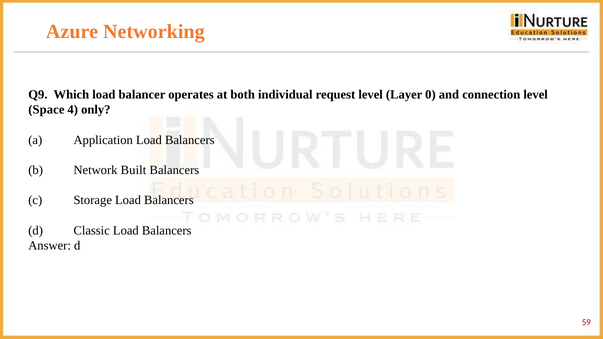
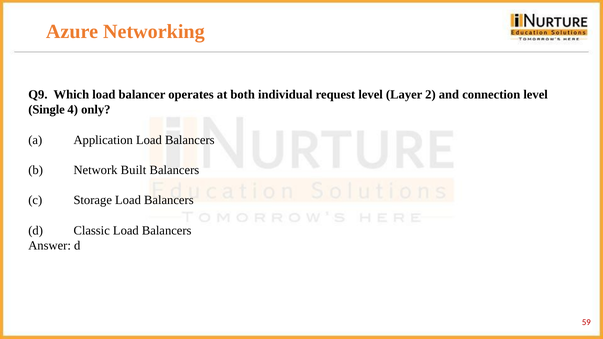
0: 0 -> 2
Space: Space -> Single
